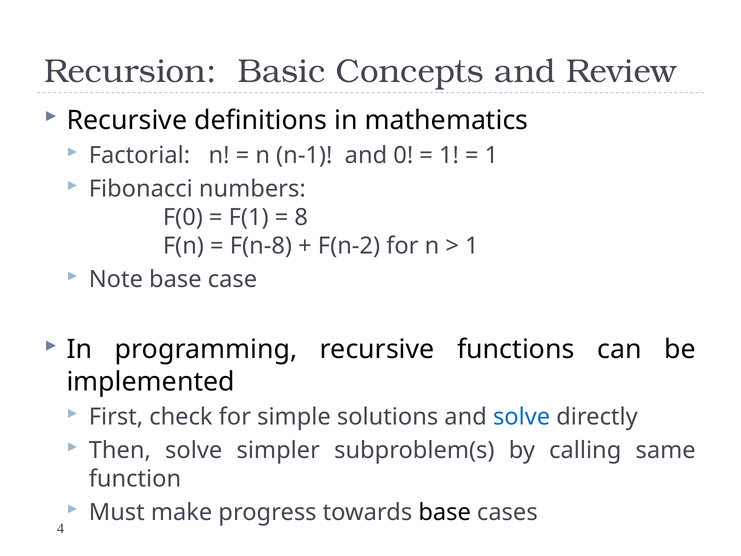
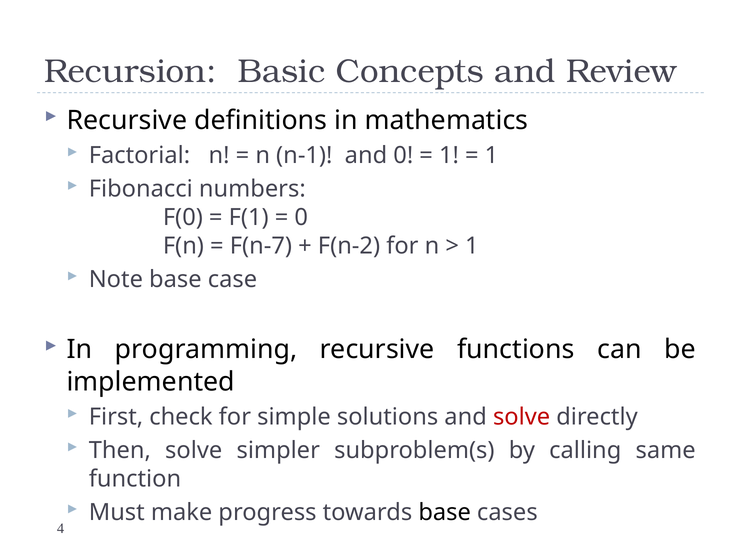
8 at (301, 217): 8 -> 0
F(n-8: F(n-8 -> F(n-7
solve at (522, 417) colour: blue -> red
